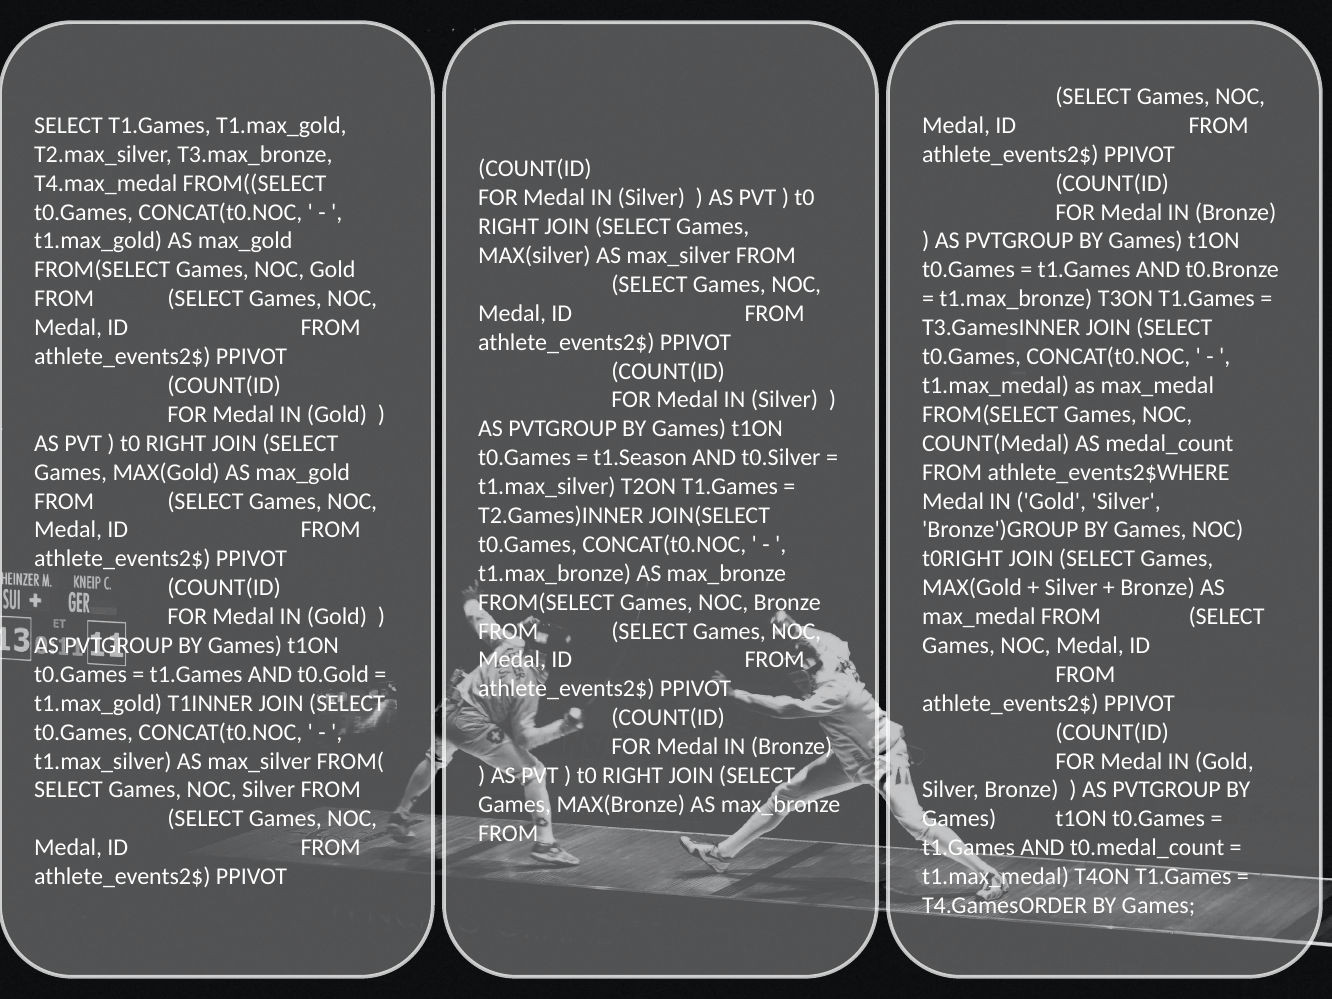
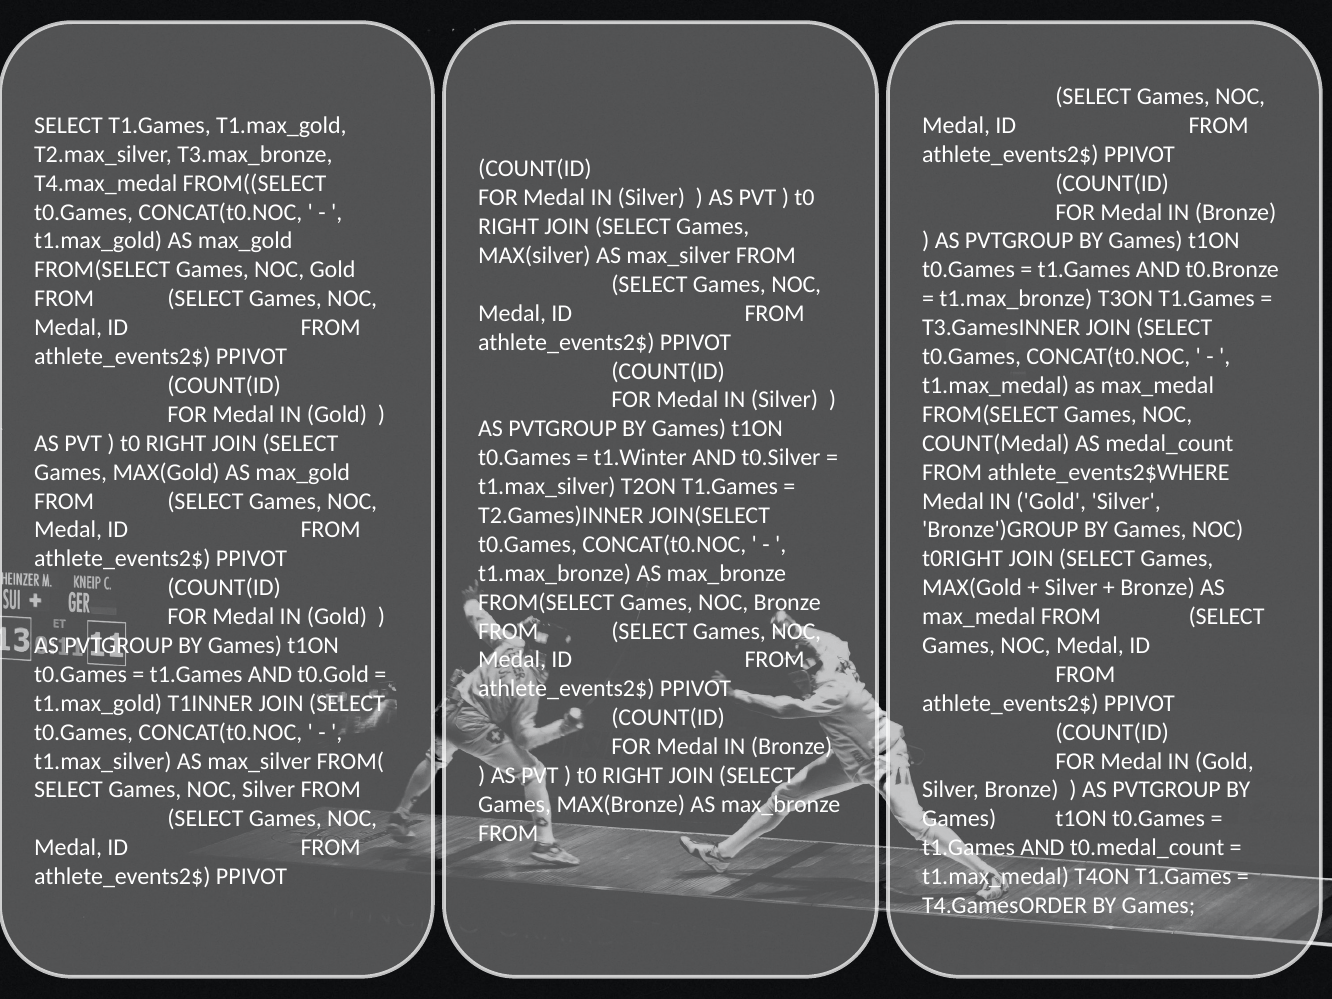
t1.Season: t1.Season -> t1.Winter
